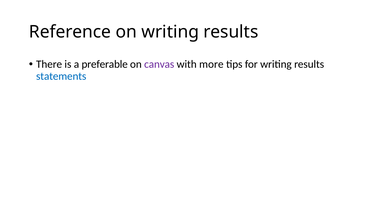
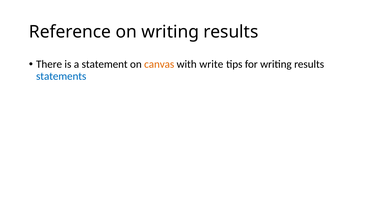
preferable: preferable -> statement
canvas colour: purple -> orange
more: more -> write
